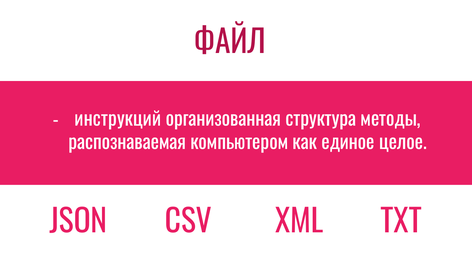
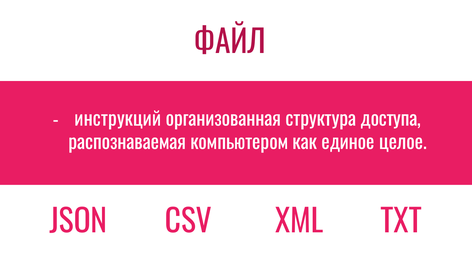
методы: методы -> доступа
